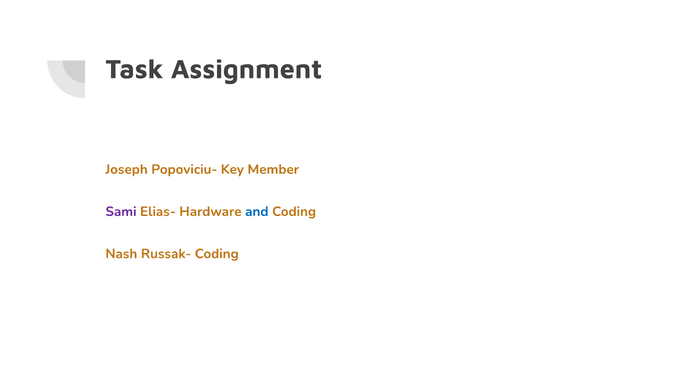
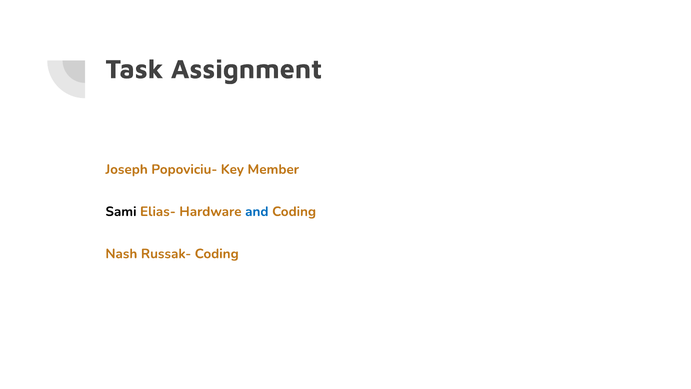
Sami colour: purple -> black
